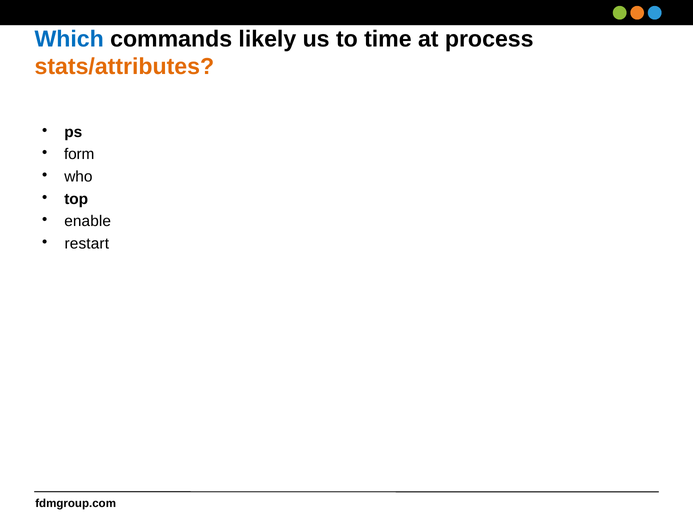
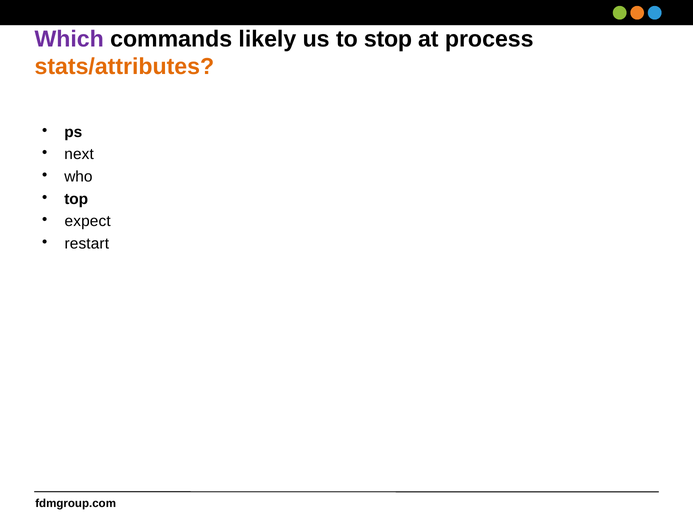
Which colour: blue -> purple
time: time -> stop
form: form -> next
enable: enable -> expect
